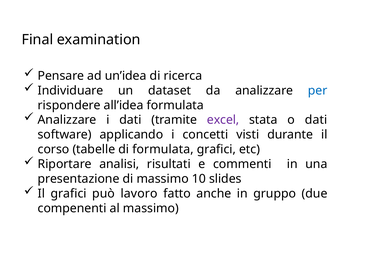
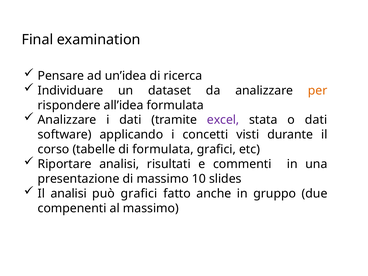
per colour: blue -> orange
Il grafici: grafici -> analisi
può lavoro: lavoro -> grafici
